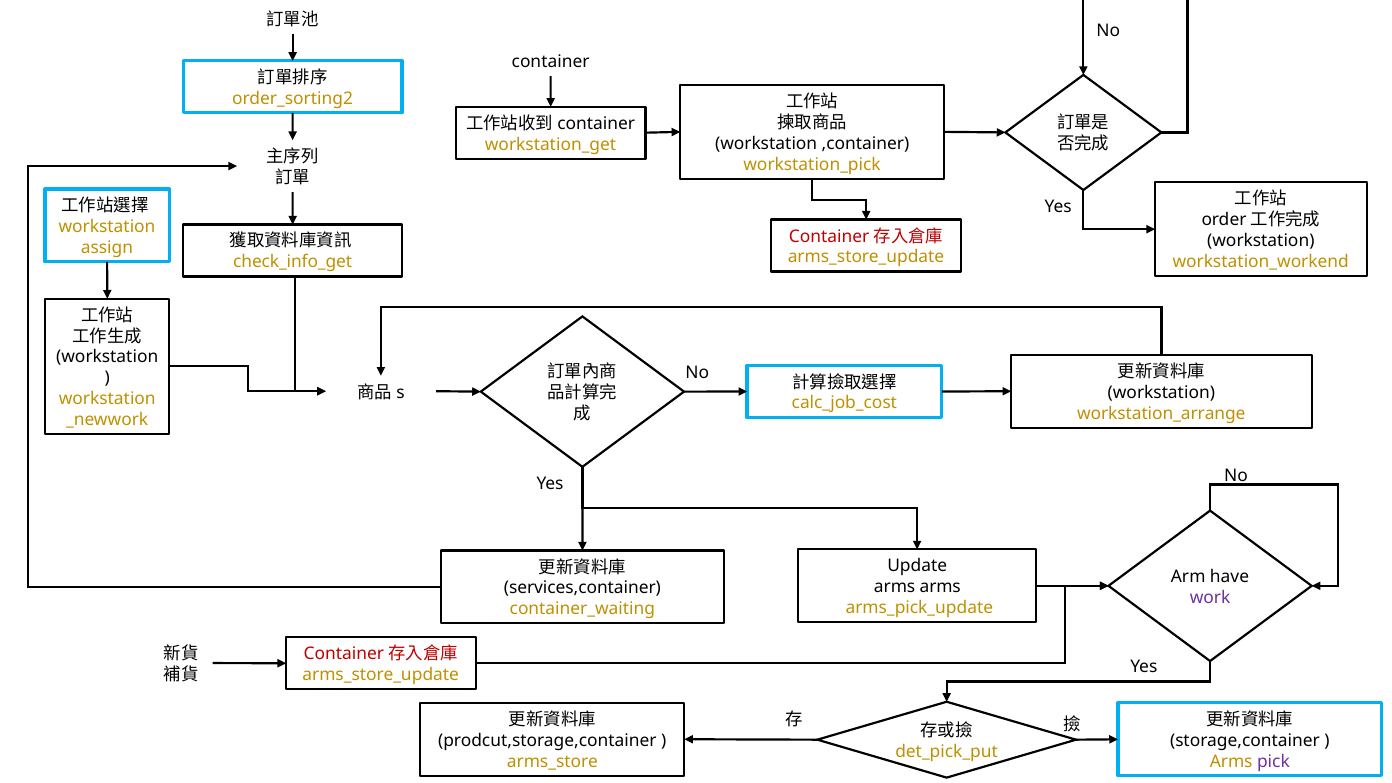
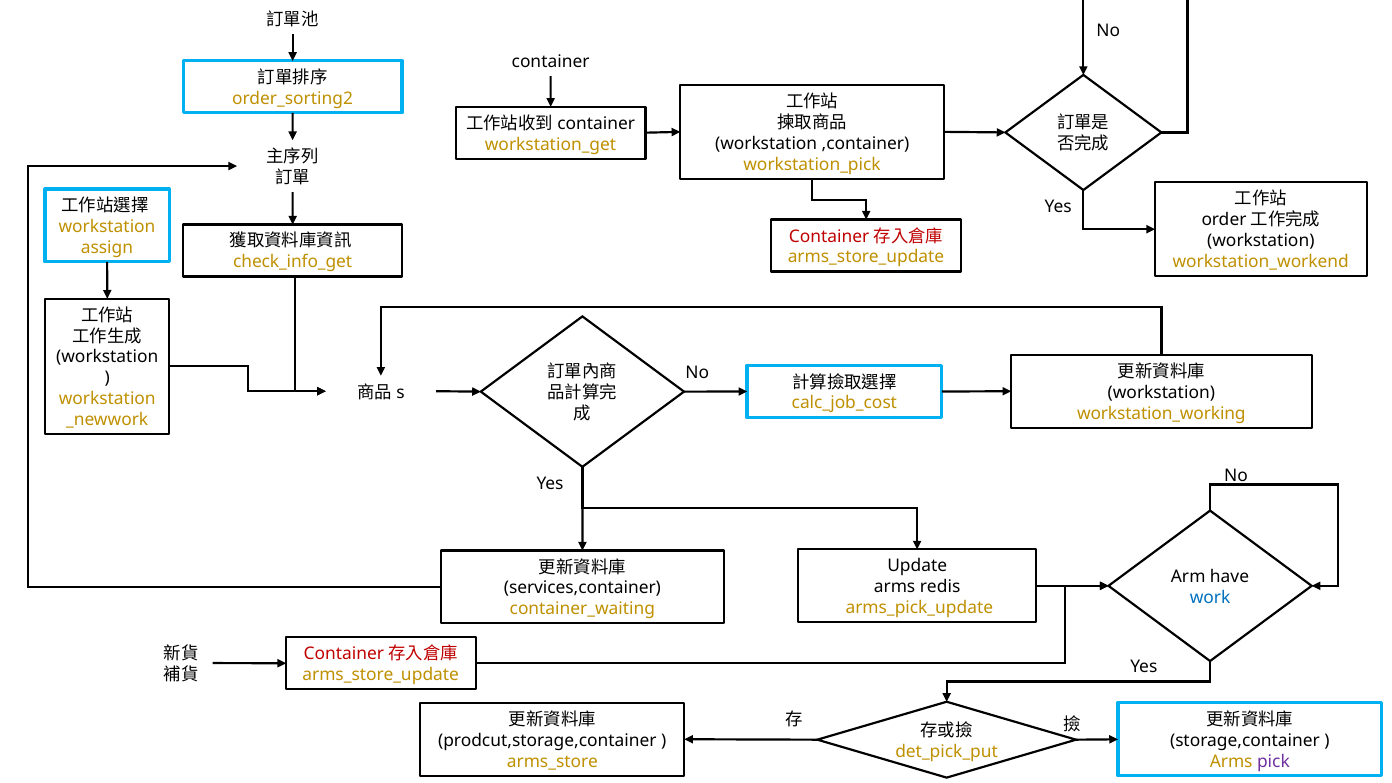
workstation_arrange: workstation_arrange -> workstation_working
arms arms: arms -> redis
work colour: purple -> blue
